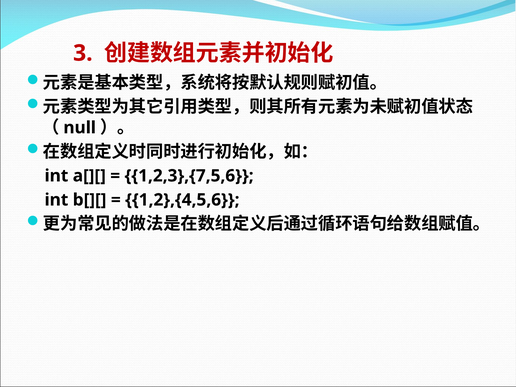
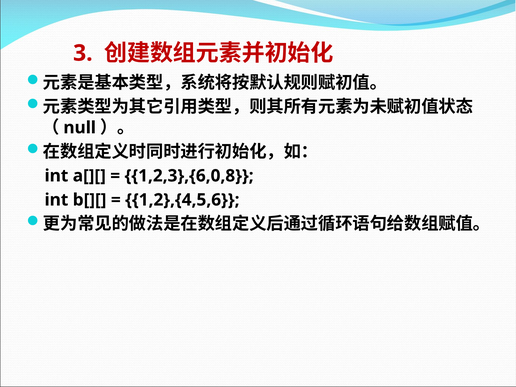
1,2,3},{7,5,6: 1,2,3},{7,5,6 -> 1,2,3},{6,0,8
